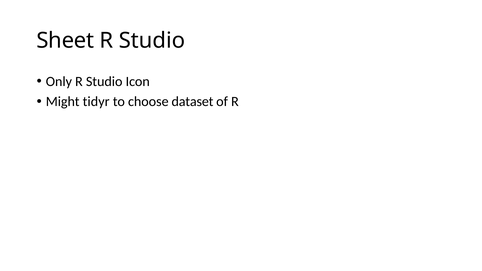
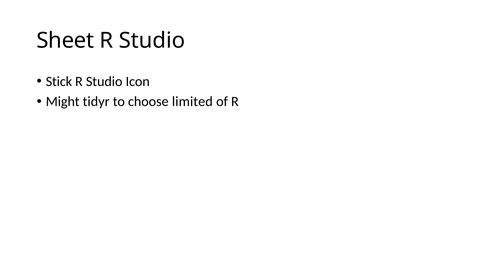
Only: Only -> Stick
dataset: dataset -> limited
